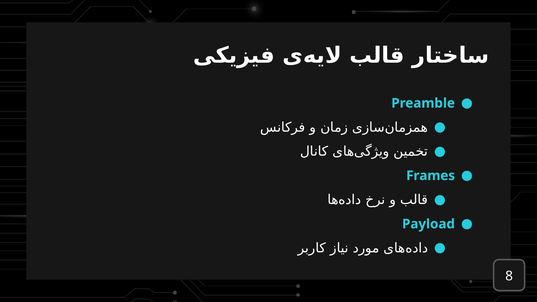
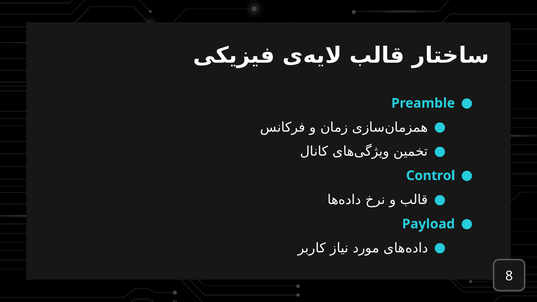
Frames: Frames -> Control
